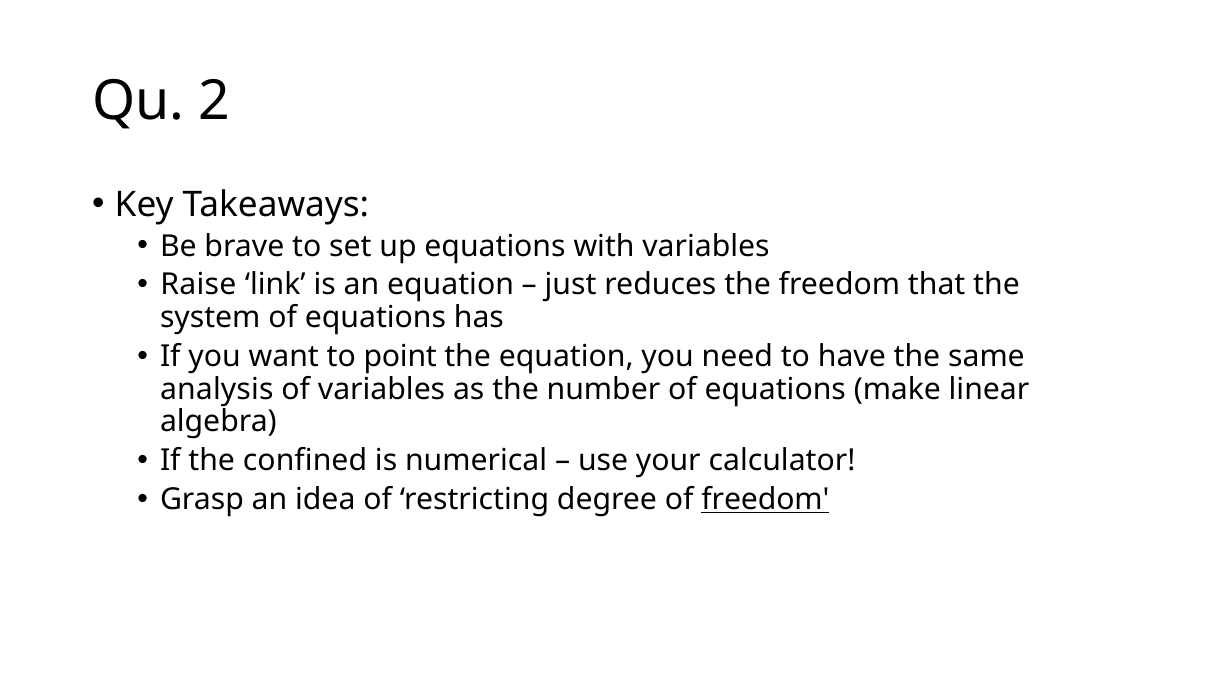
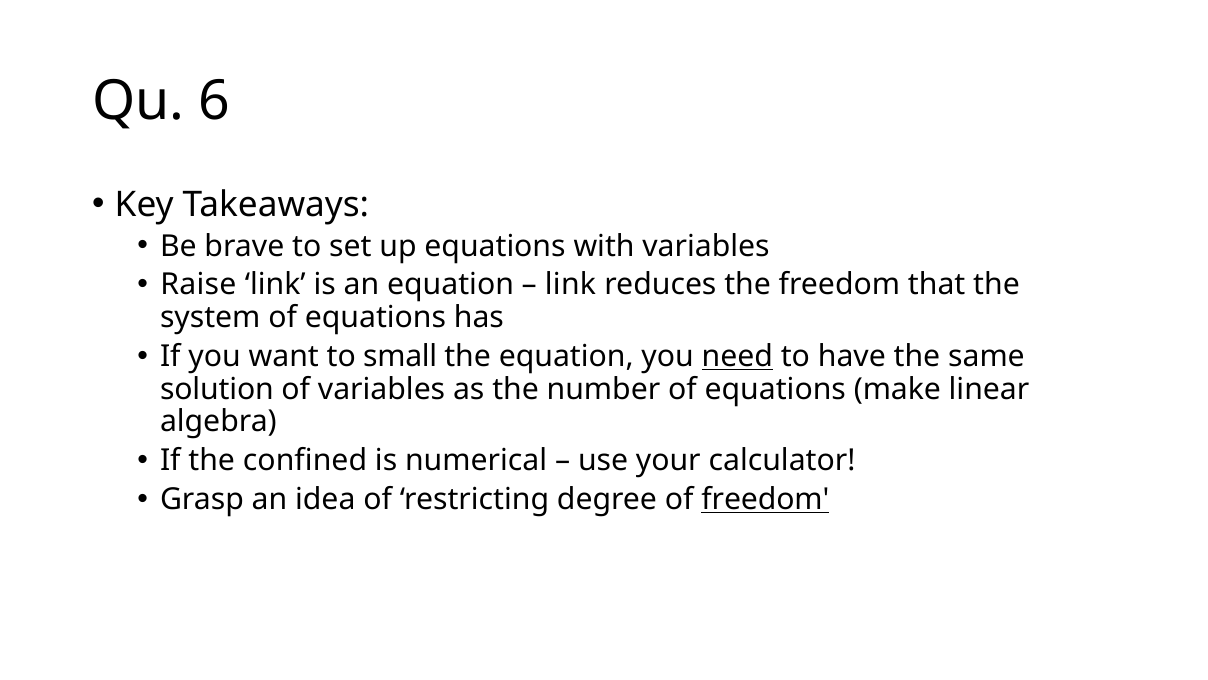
2: 2 -> 6
just at (571, 285): just -> link
point: point -> small
need underline: none -> present
analysis: analysis -> solution
